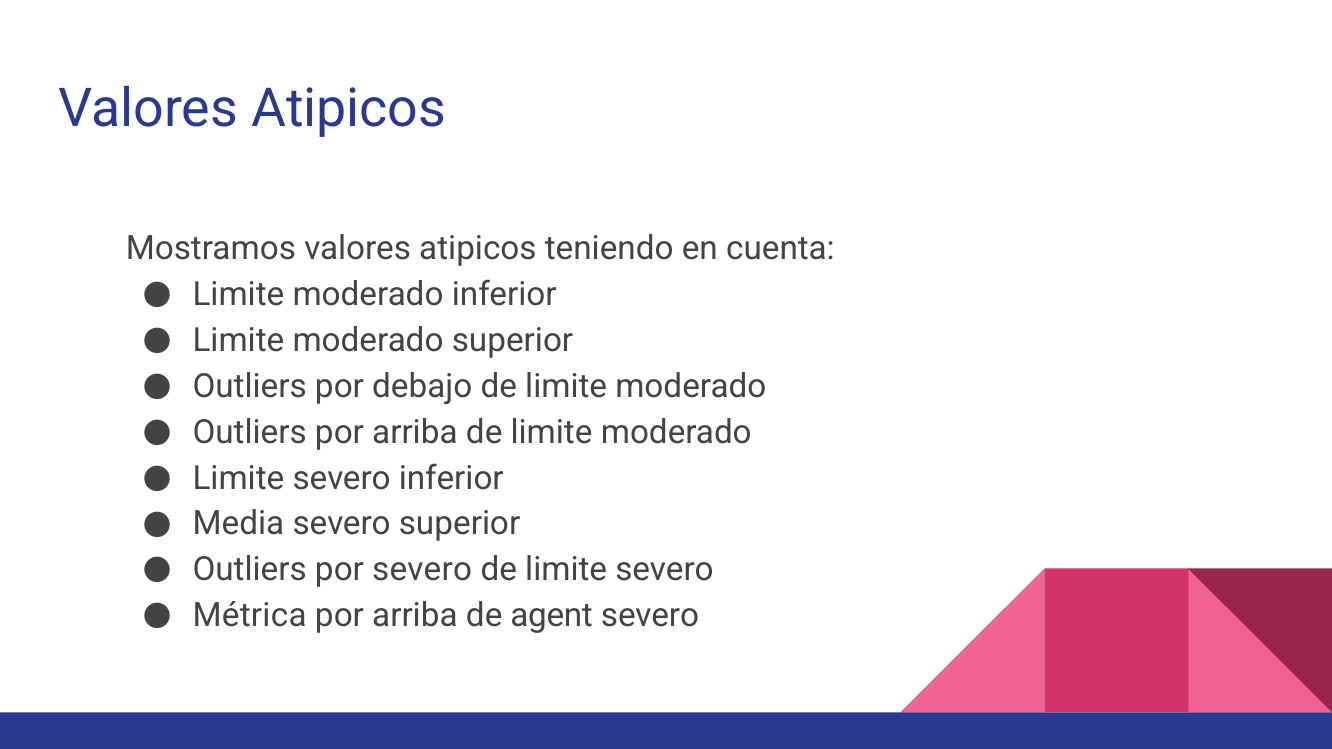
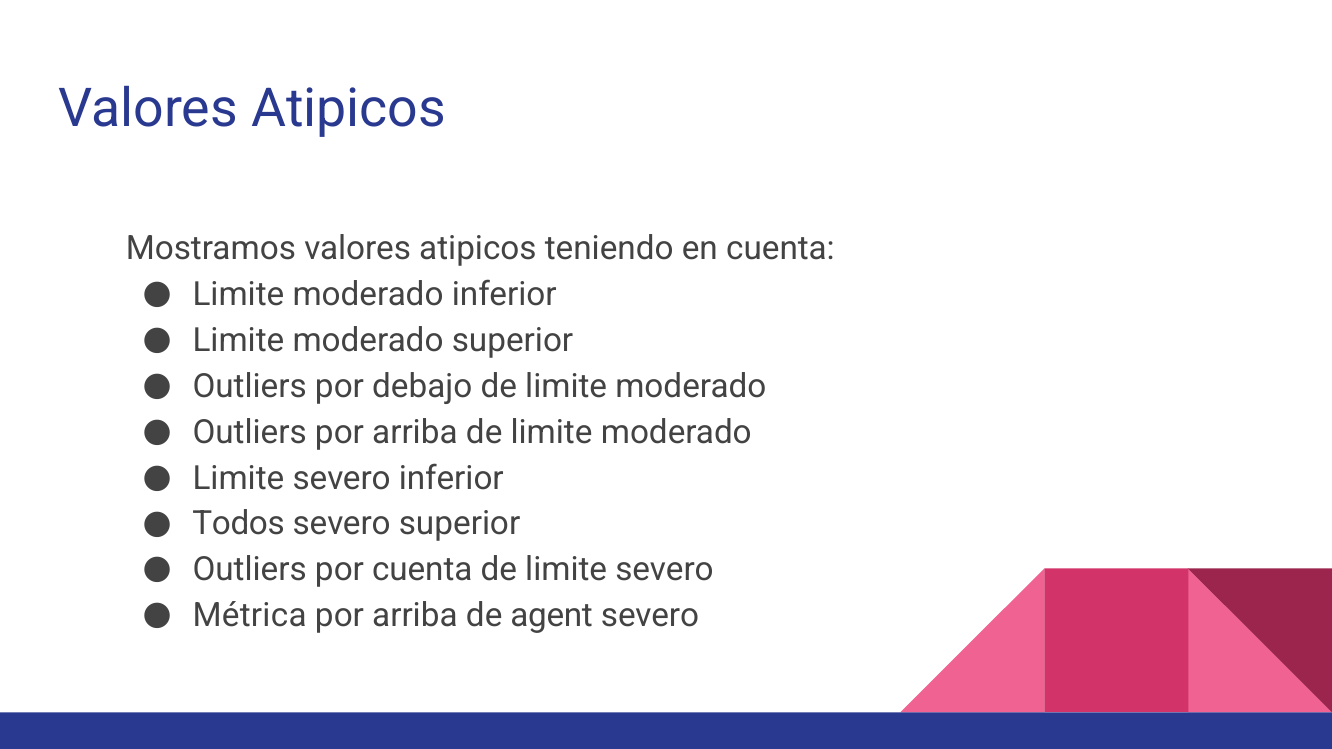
Media: Media -> Todos
por severo: severo -> cuenta
